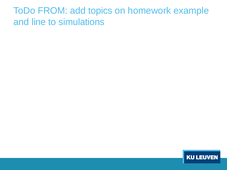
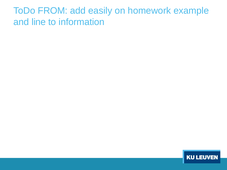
topics: topics -> easily
simulations: simulations -> information
